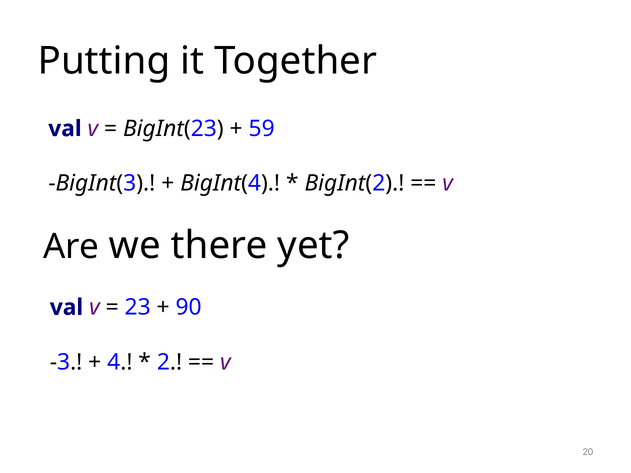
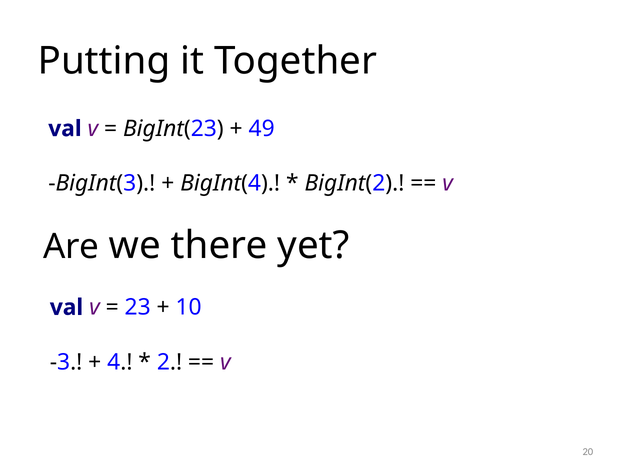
59: 59 -> 49
90: 90 -> 10
